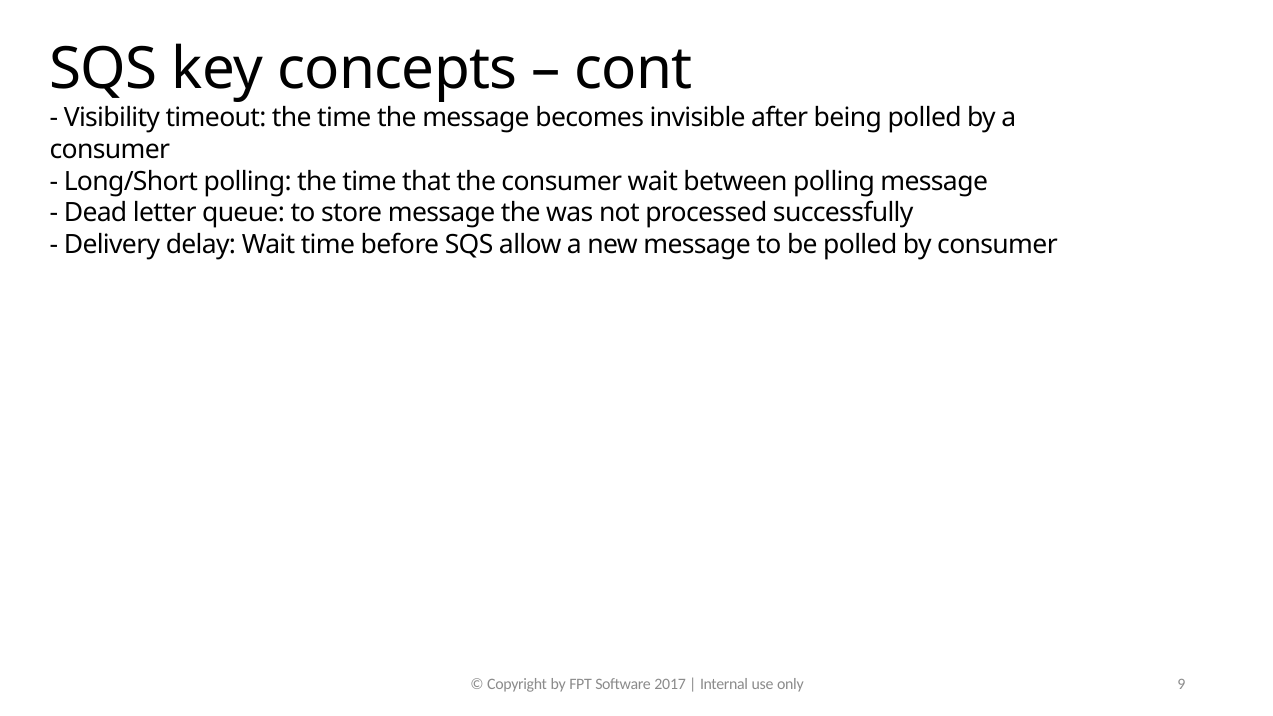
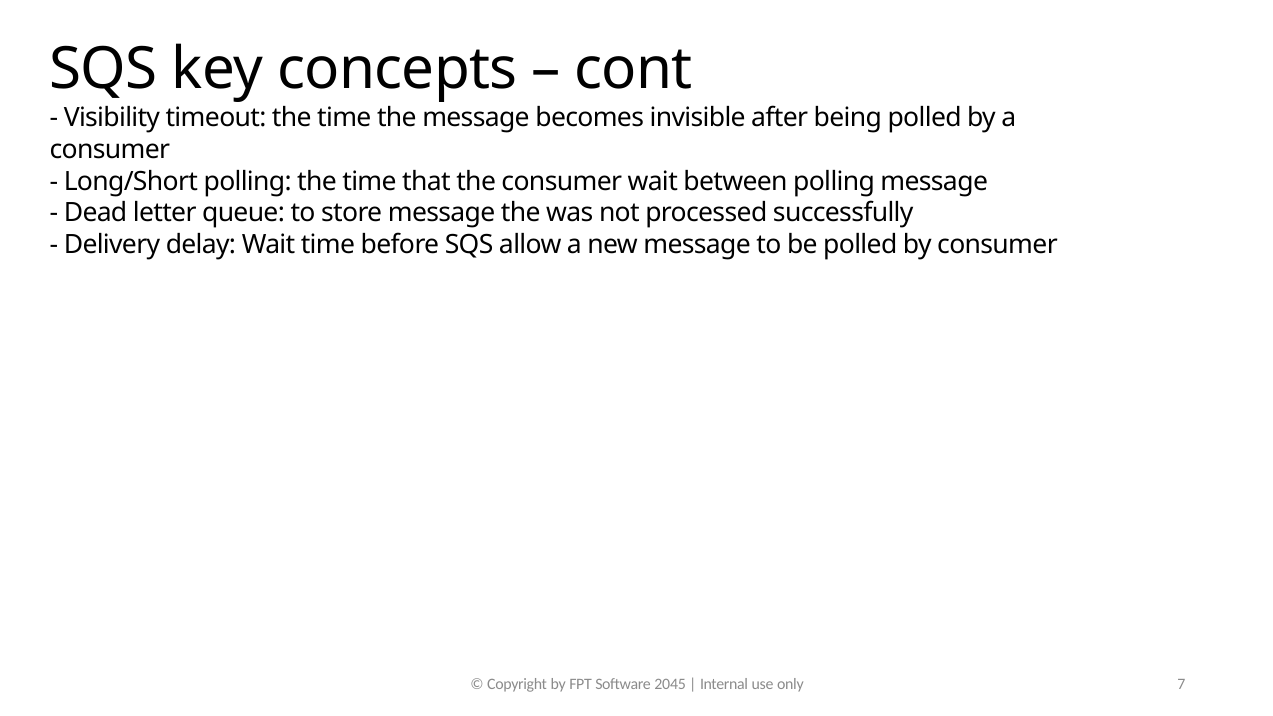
2017: 2017 -> 2045
9: 9 -> 7
